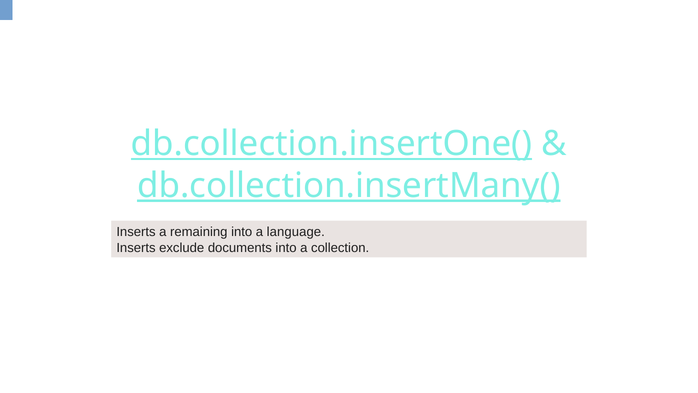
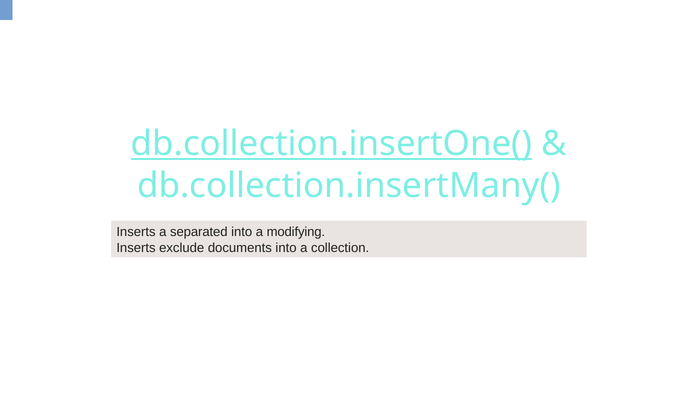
db.collection.insertMany( underline: present -> none
remaining: remaining -> separated
language: language -> modifying
